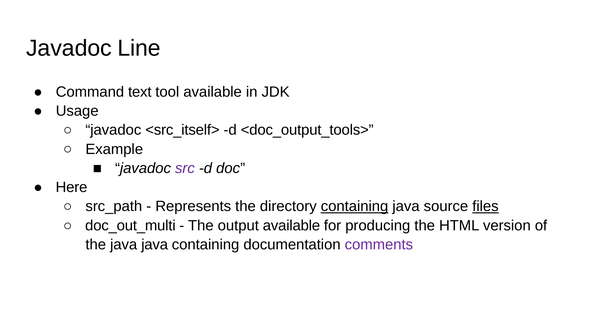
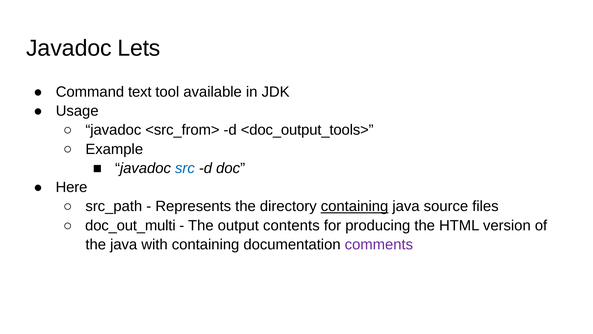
Line: Line -> Lets
<src_itself>: <src_itself> -> <src_from>
src colour: purple -> blue
files underline: present -> none
output available: available -> contents
java java: java -> with
